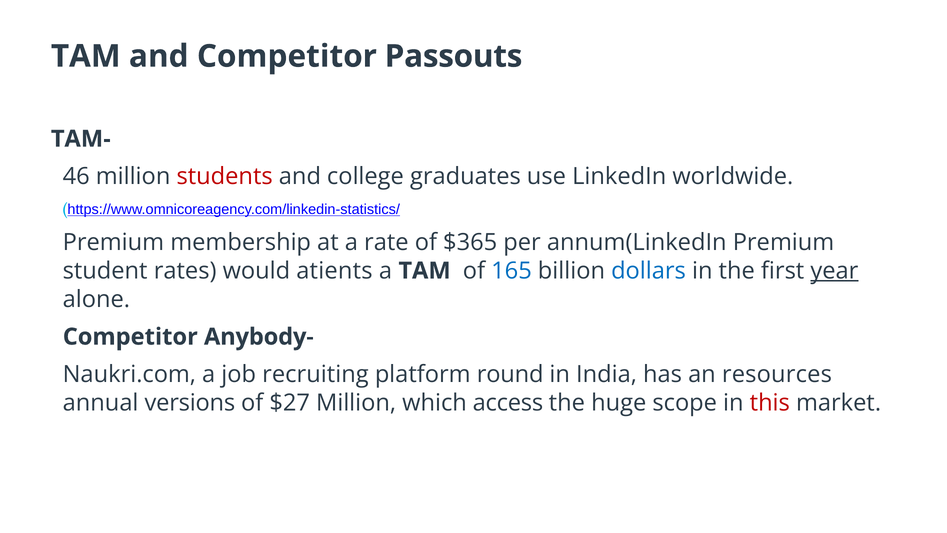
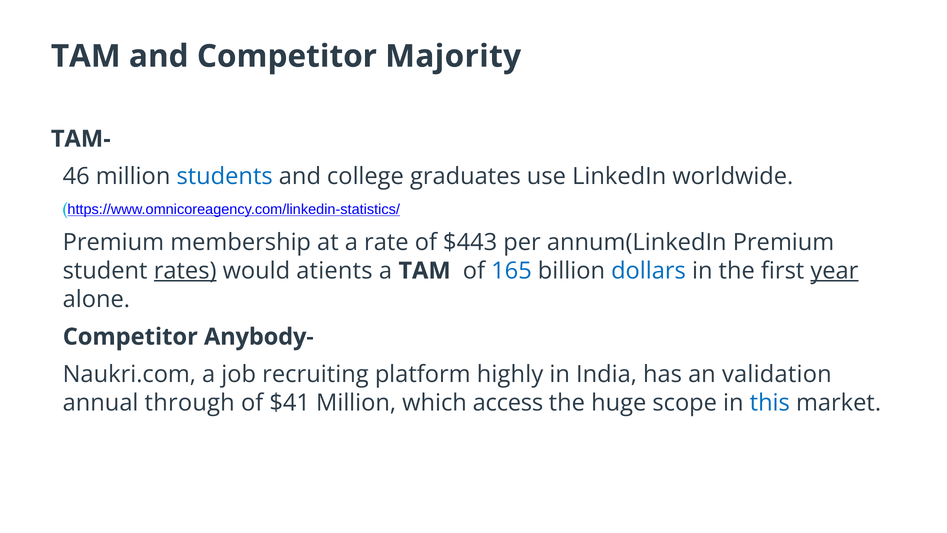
Passouts: Passouts -> Majority
students colour: red -> blue
$365: $365 -> $443
rates underline: none -> present
round: round -> highly
resources: resources -> validation
versions: versions -> through
$27: $27 -> $41
this colour: red -> blue
